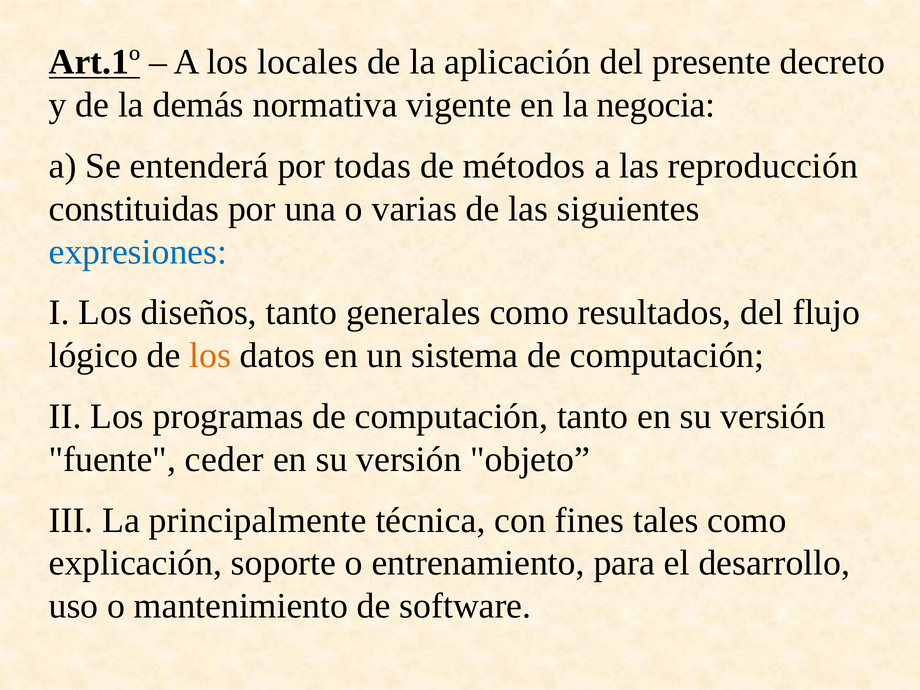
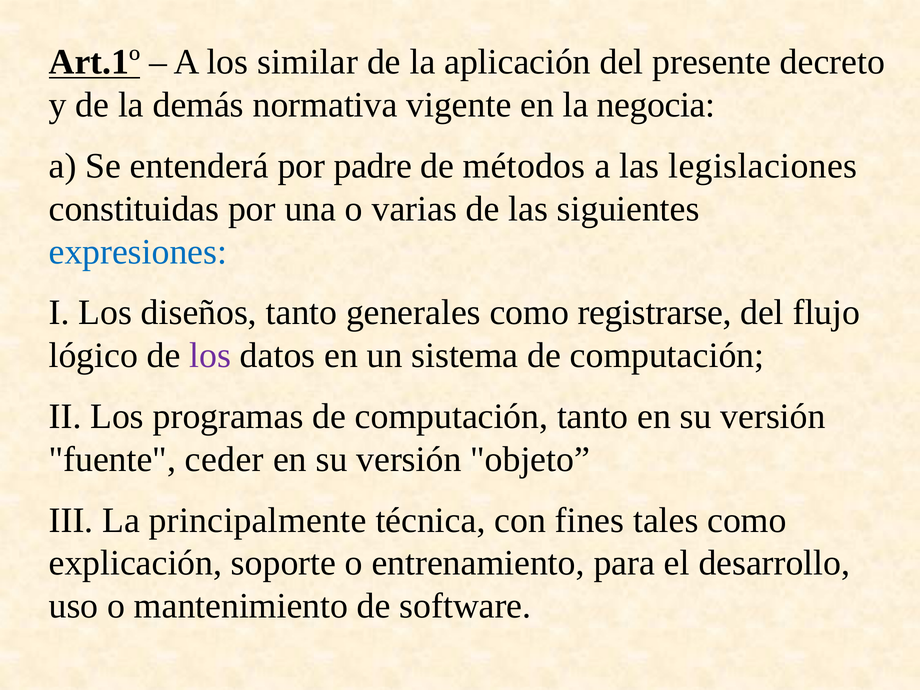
locales: locales -> similar
todas: todas -> padre
reproducción: reproducción -> legislaciones
resultados: resultados -> registrarse
los at (210, 356) colour: orange -> purple
